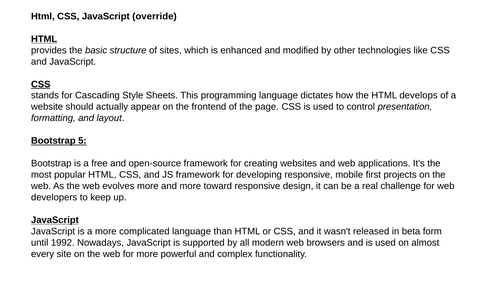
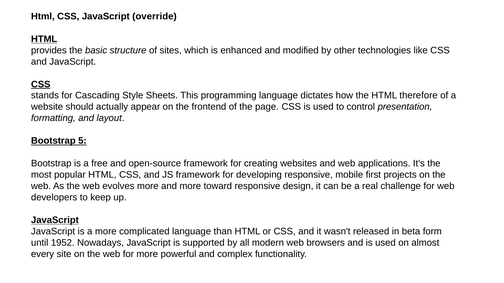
develops: develops -> therefore
1992: 1992 -> 1952
